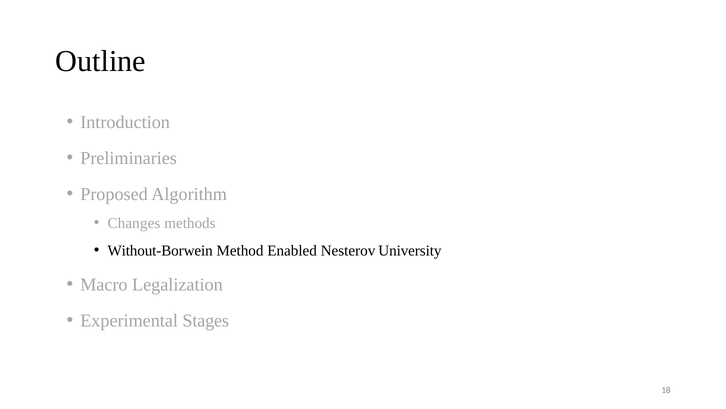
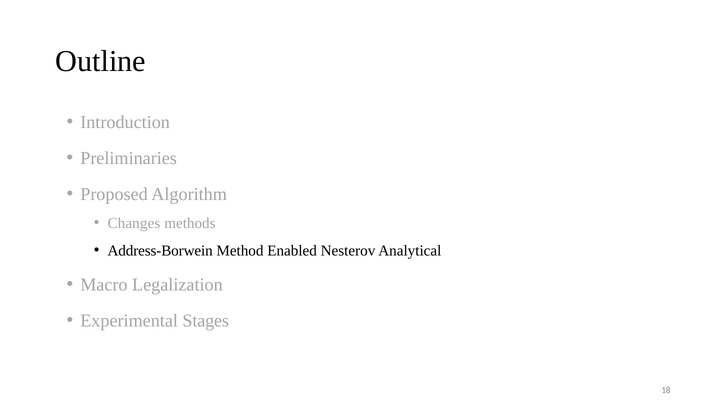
Without-Borwein: Without-Borwein -> Address-Borwein
University: University -> Analytical
